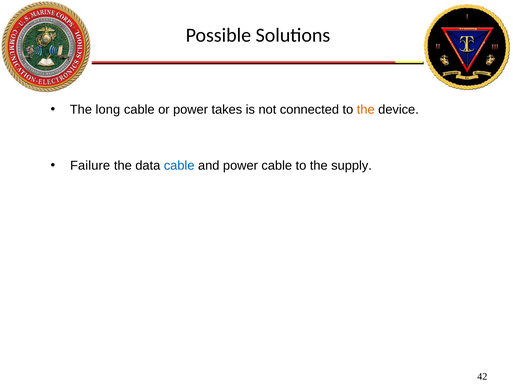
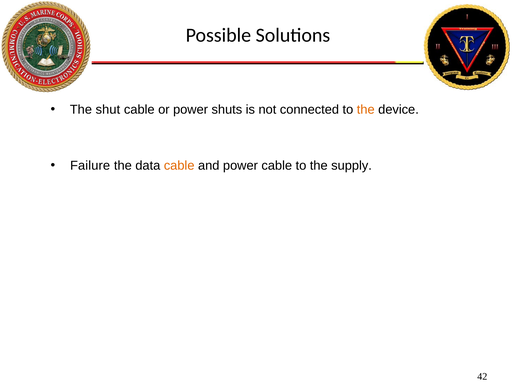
long: long -> shut
takes: takes -> shuts
cable at (179, 165) colour: blue -> orange
